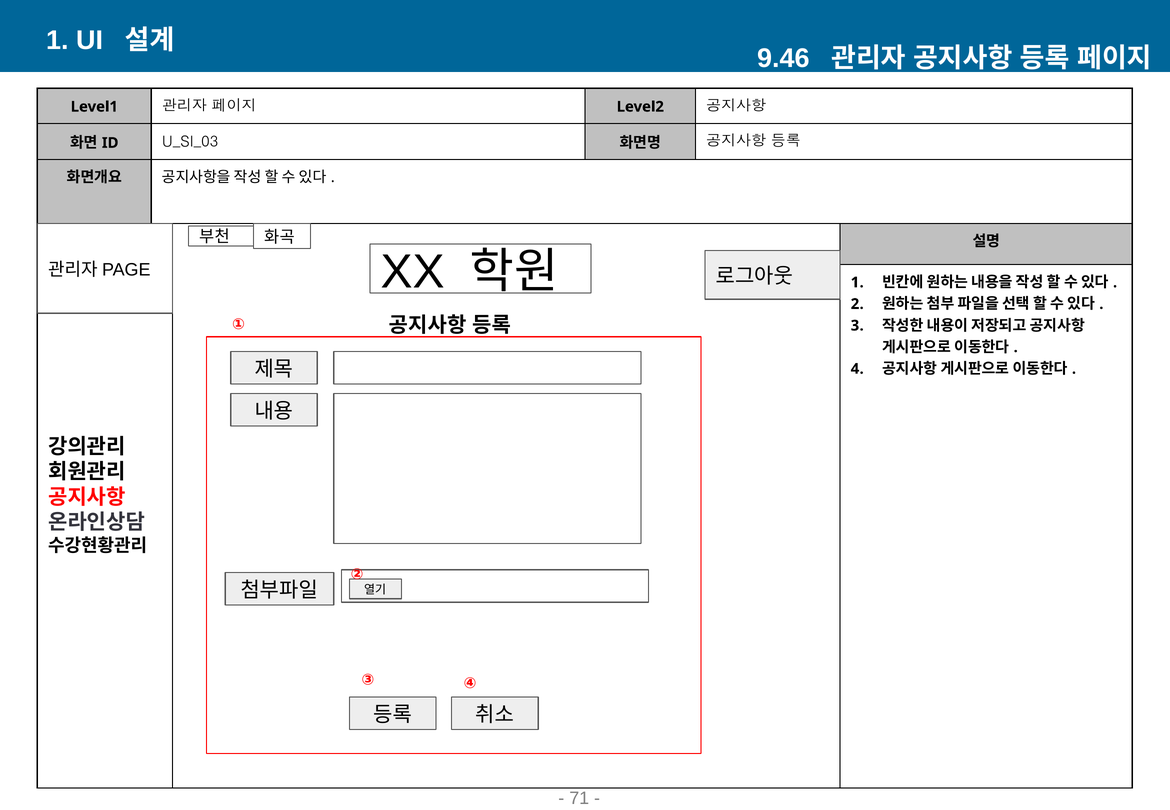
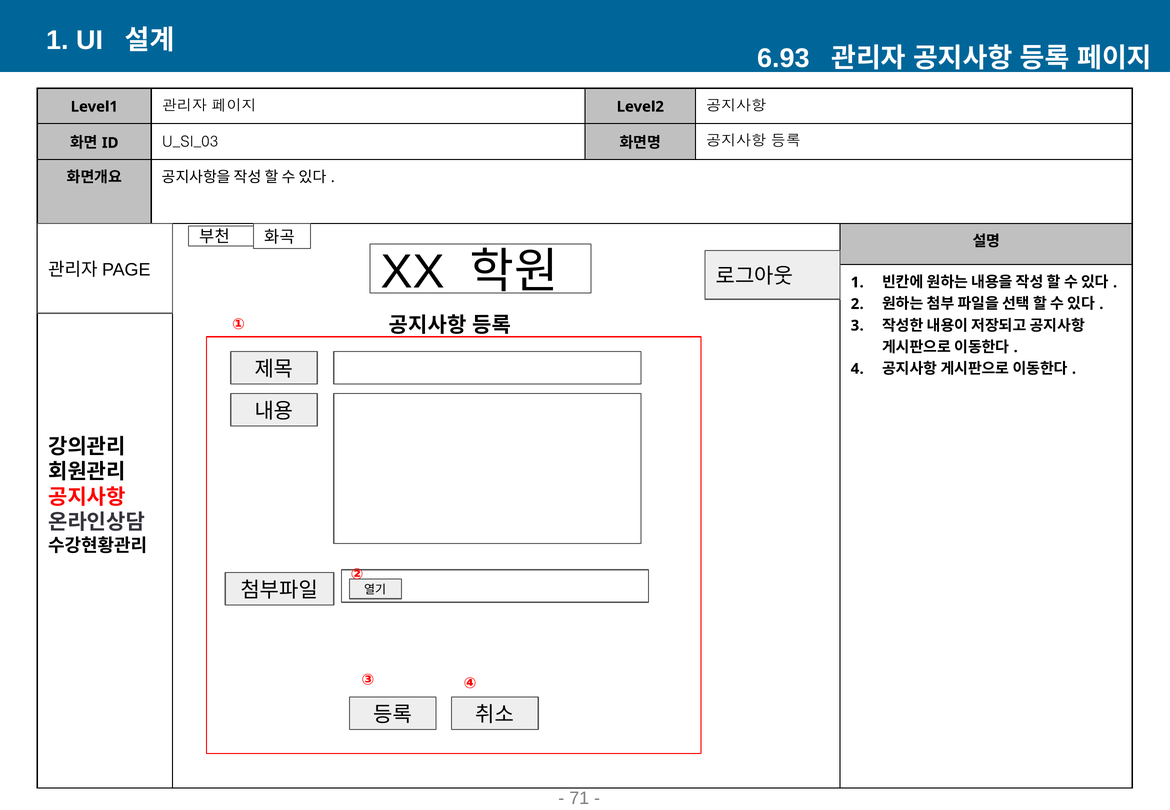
9.46: 9.46 -> 6.93
